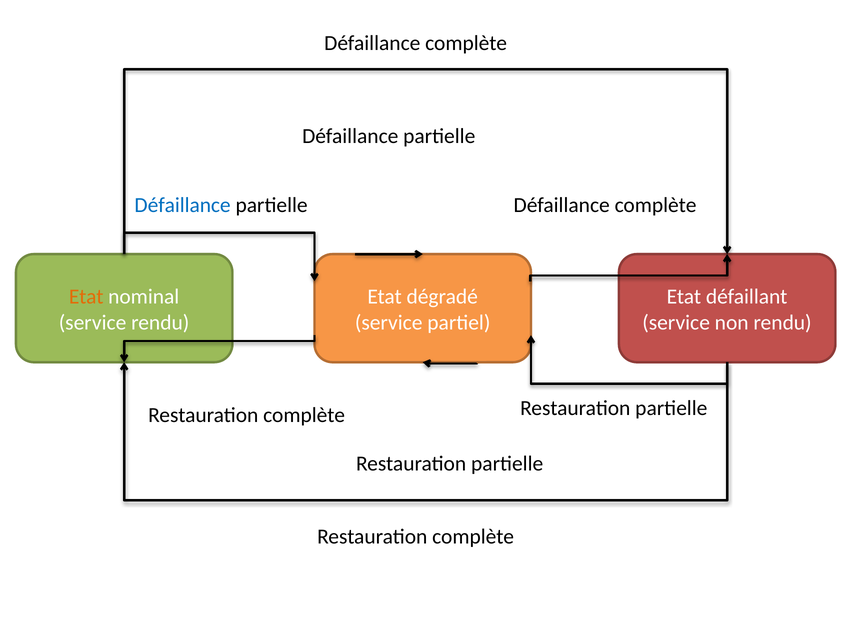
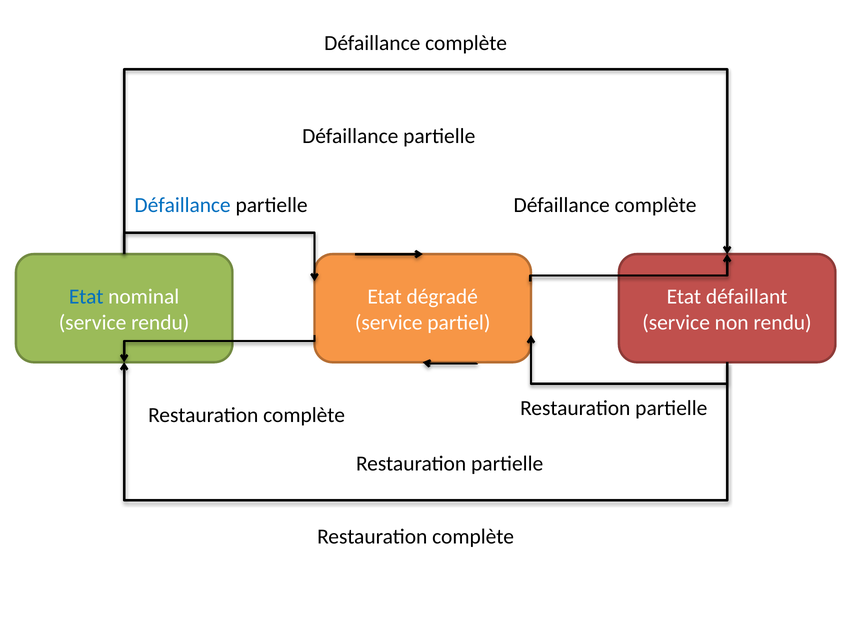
Etat at (86, 297) colour: orange -> blue
